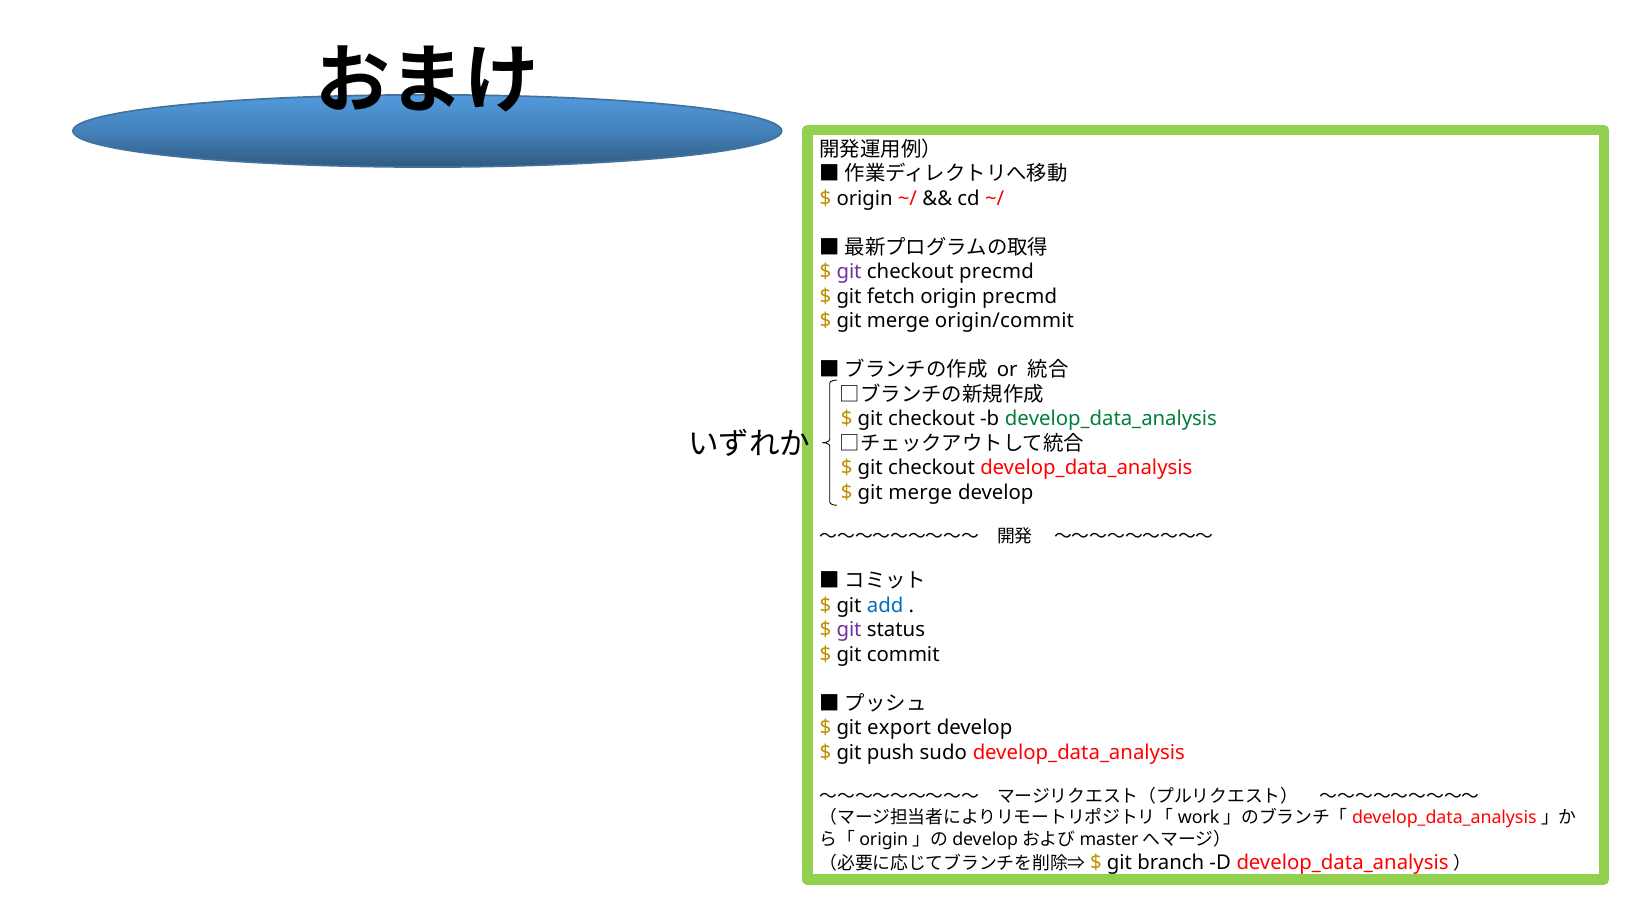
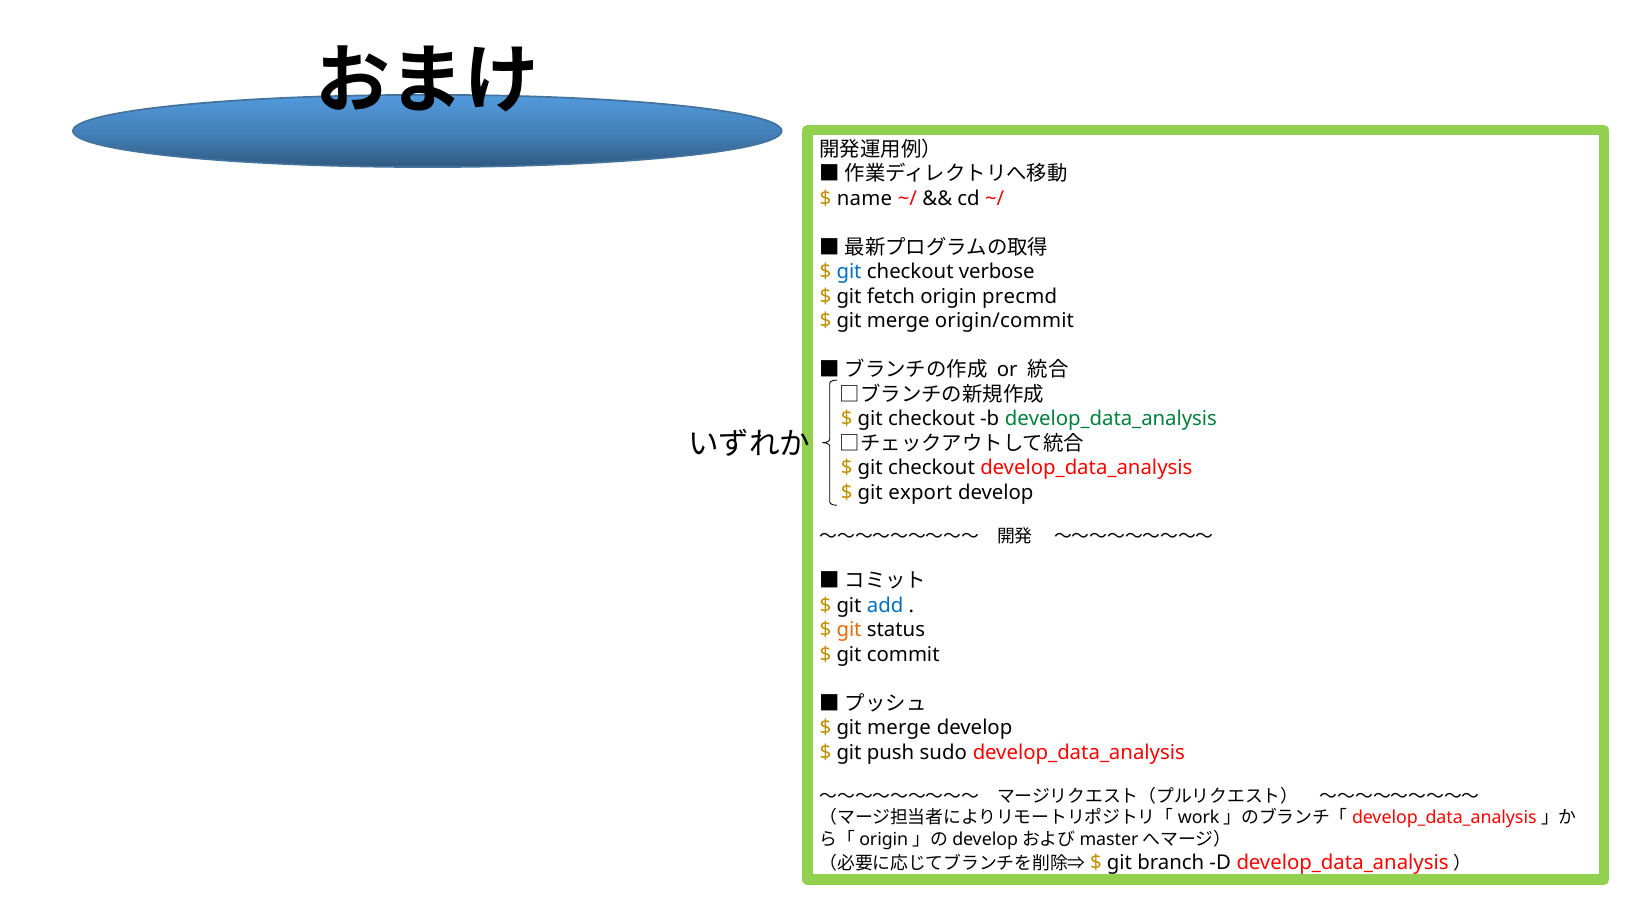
origin at (865, 199): origin -> name
git at (849, 272) colour: purple -> blue
checkout precmd: precmd -> verbose
merge at (920, 493): merge -> export
git at (849, 630) colour: purple -> orange
export at (899, 728): export -> merge
